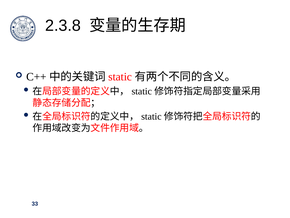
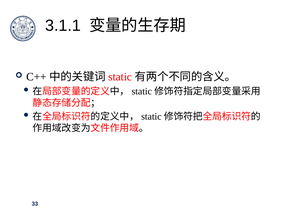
2.3.8: 2.3.8 -> 3.1.1
